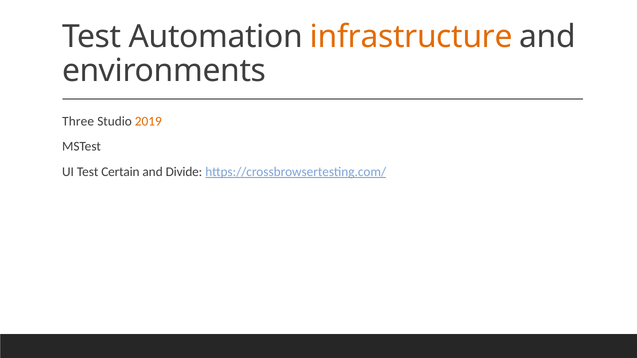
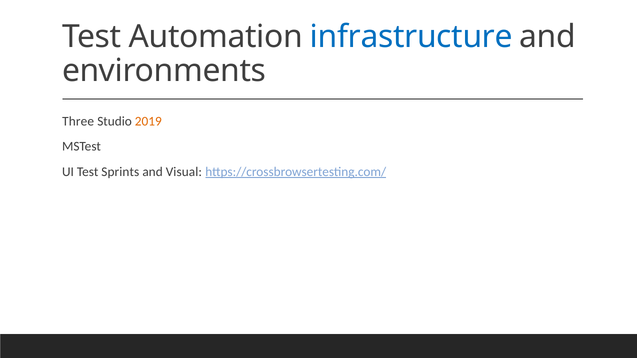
infrastructure colour: orange -> blue
Certain: Certain -> Sprints
Divide: Divide -> Visual
